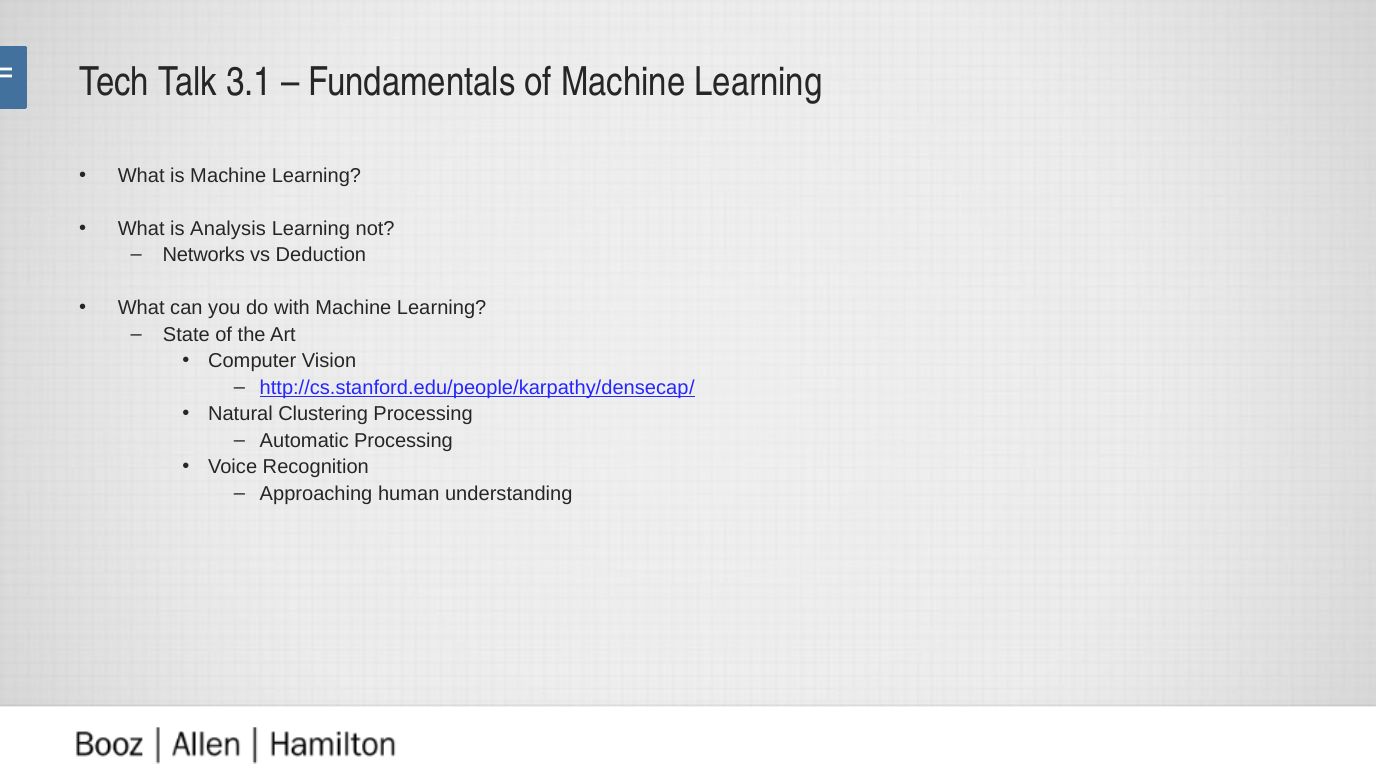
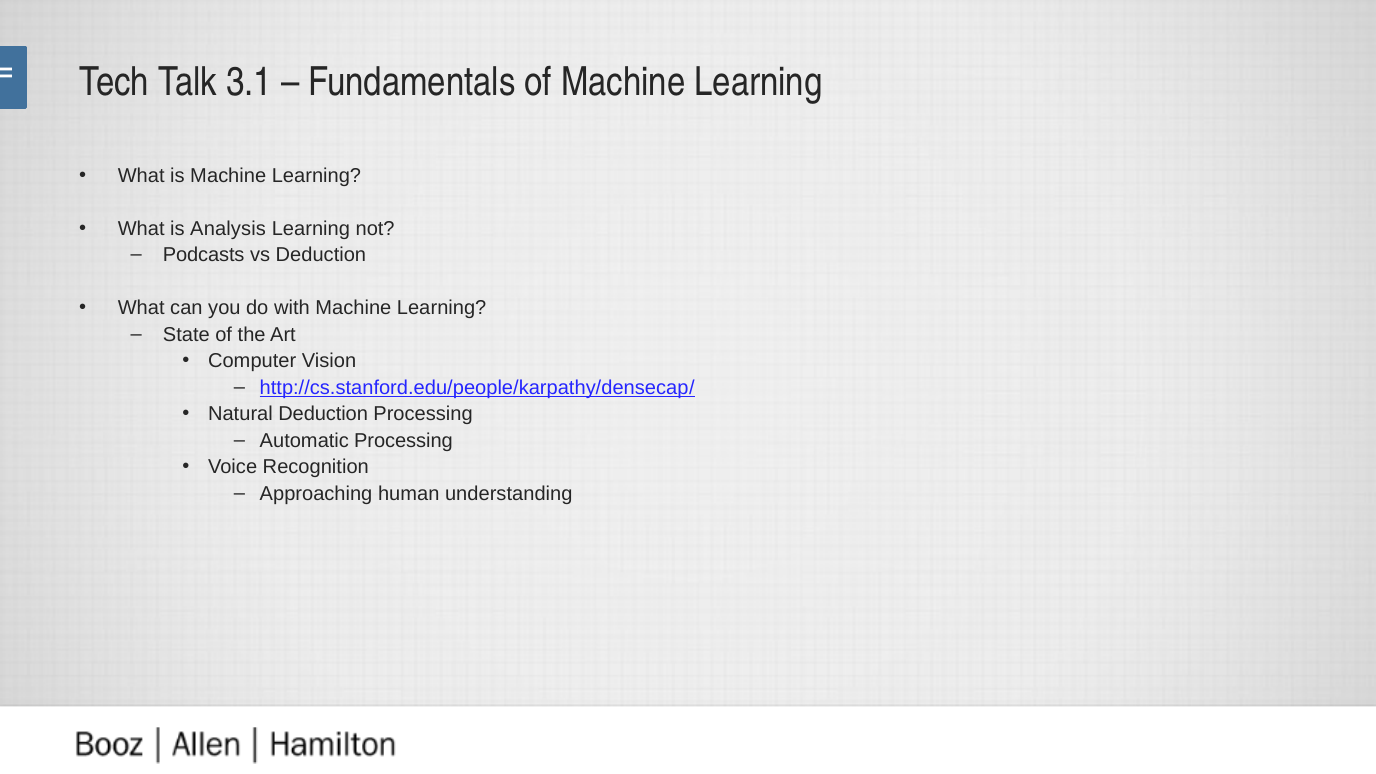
Networks: Networks -> Podcasts
Natural Clustering: Clustering -> Deduction
